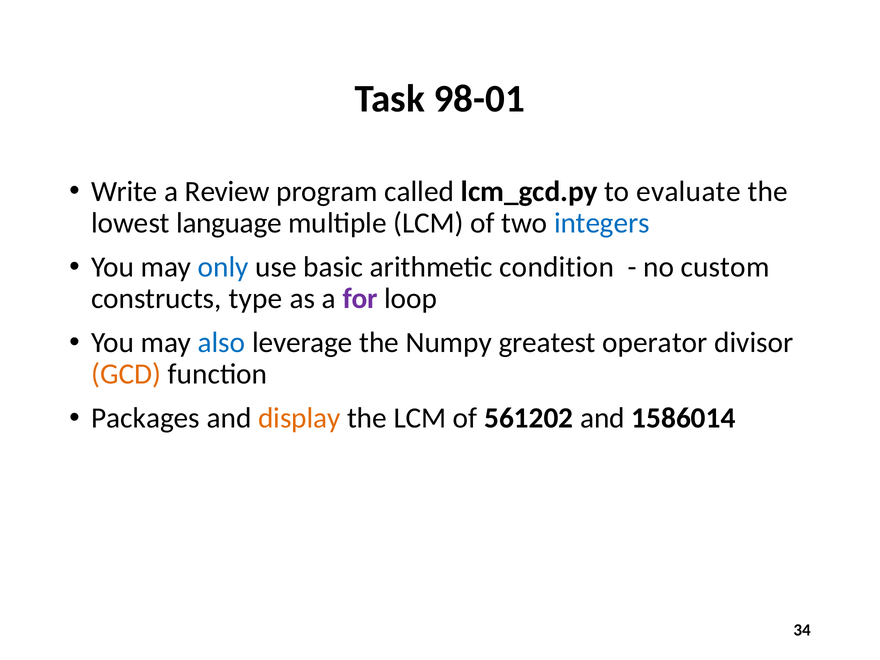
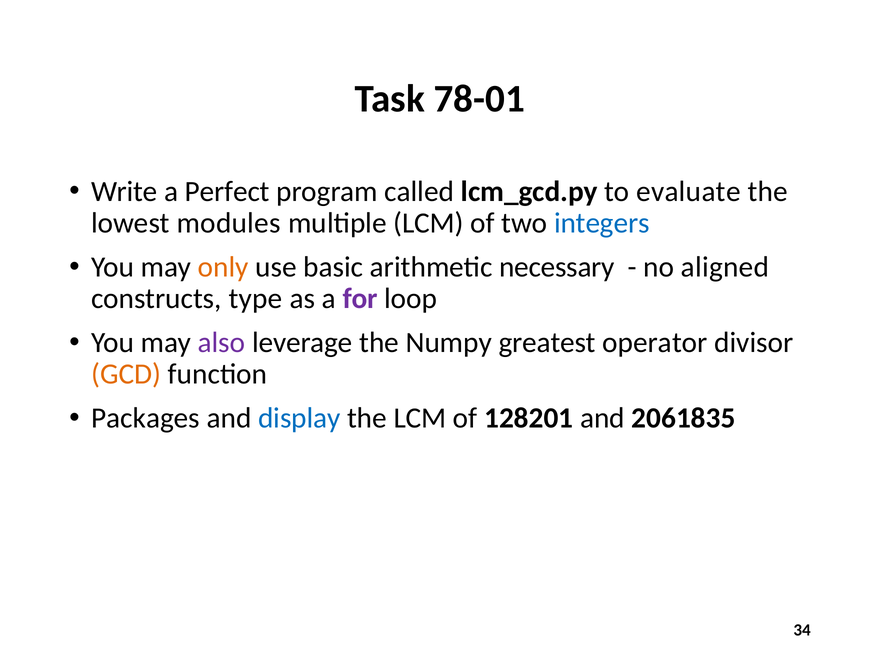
98-01: 98-01 -> 78-01
Review: Review -> Perfect
language: language -> modules
only colour: blue -> orange
condition: condition -> necessary
custom: custom -> aligned
also colour: blue -> purple
display colour: orange -> blue
561202: 561202 -> 128201
1586014: 1586014 -> 2061835
